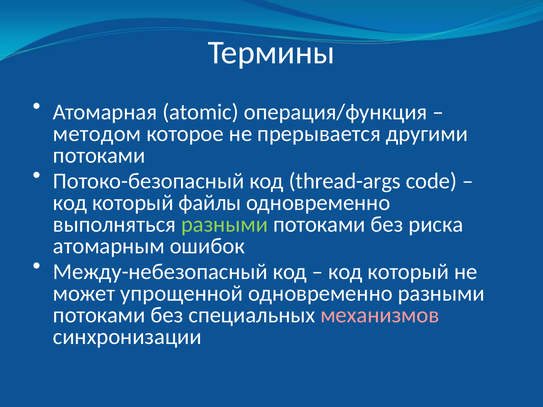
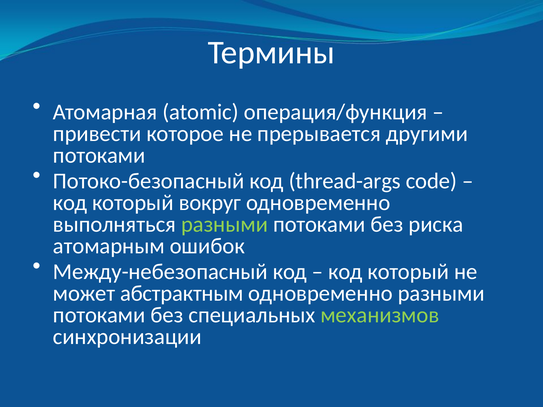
методом: методом -> привести
файлы: файлы -> вокруг
упрощенной: упрощенной -> абстрактным
механизмов colour: pink -> light green
